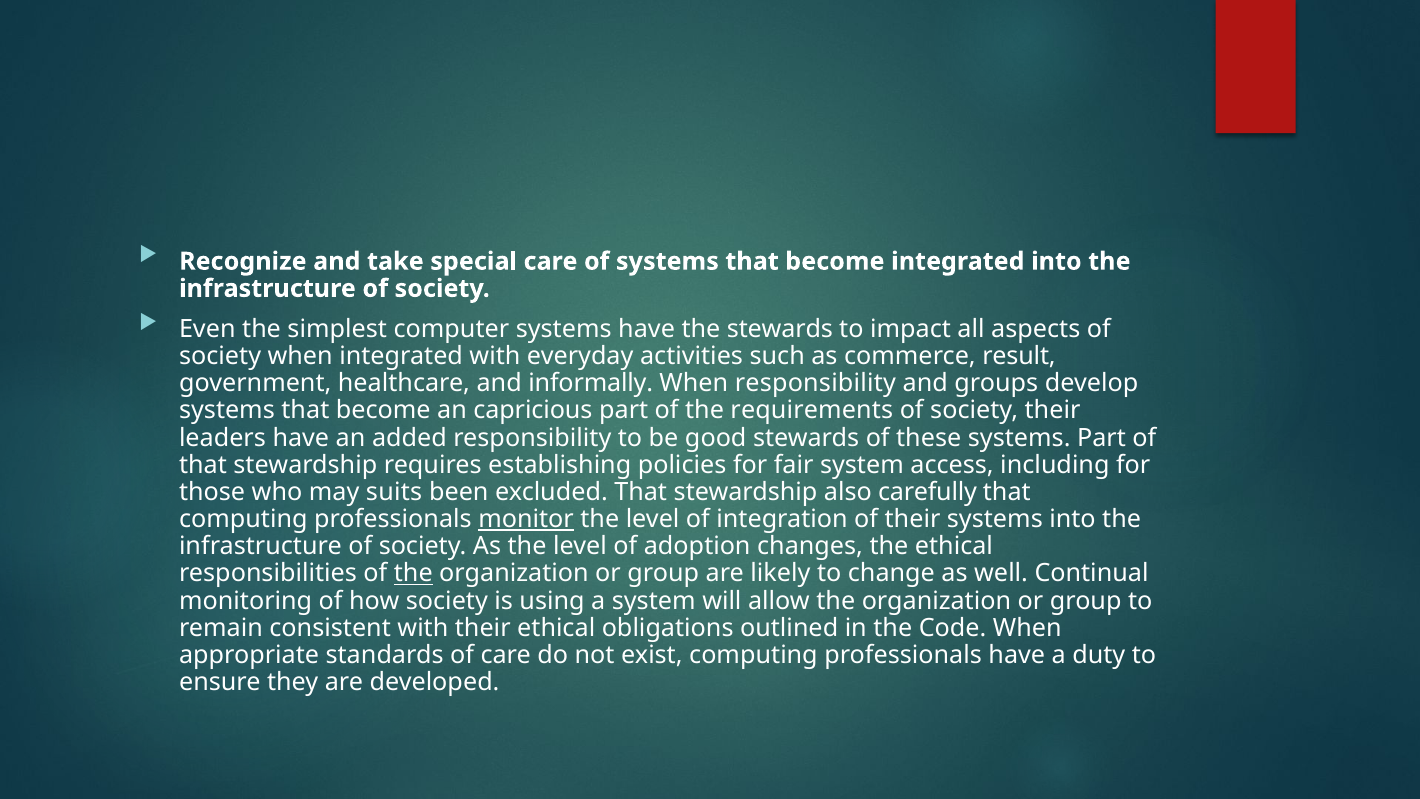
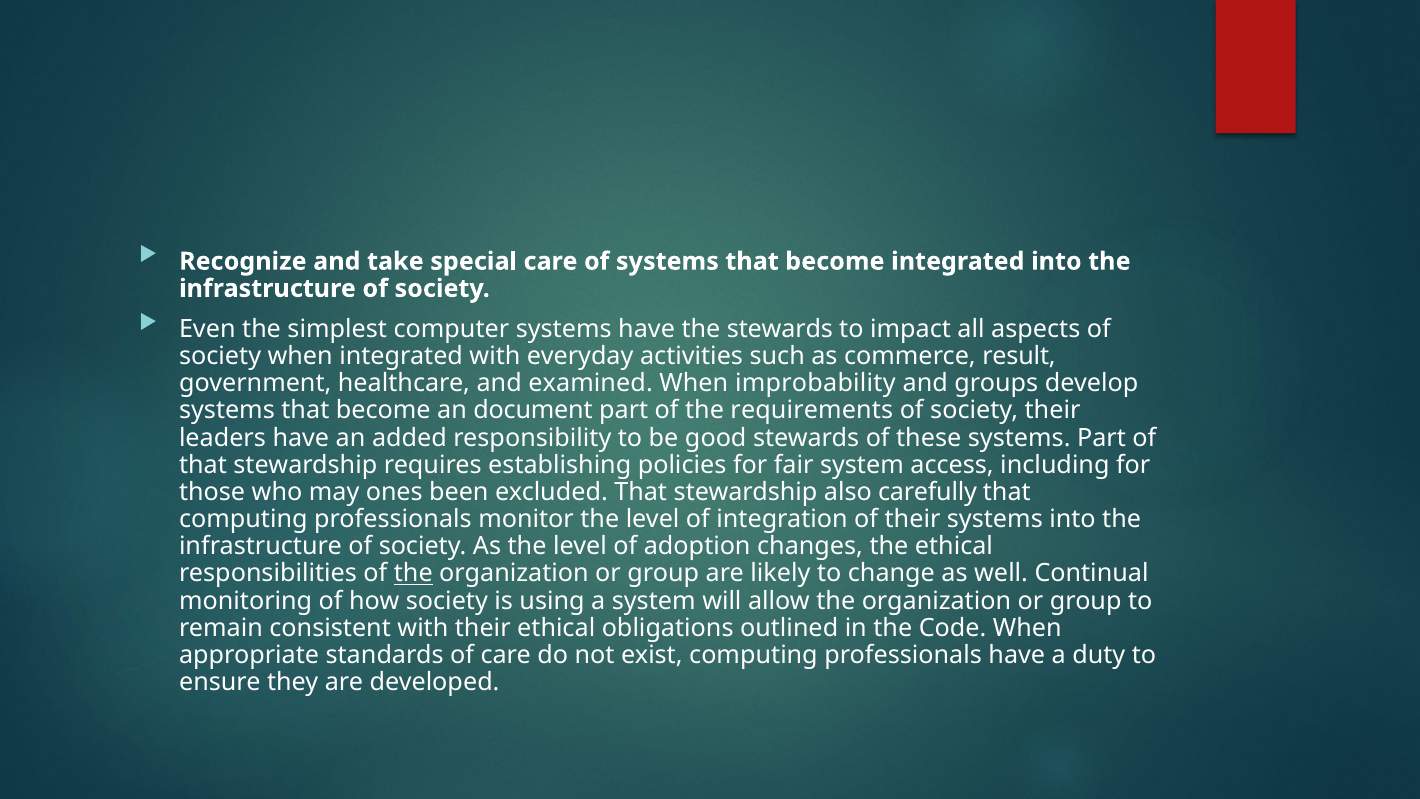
informally: informally -> examined
When responsibility: responsibility -> improbability
capricious: capricious -> document
suits: suits -> ones
monitor underline: present -> none
